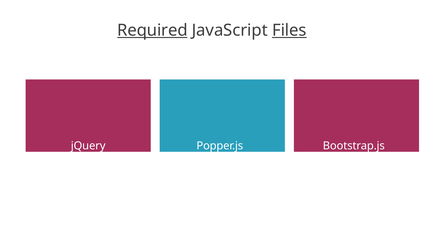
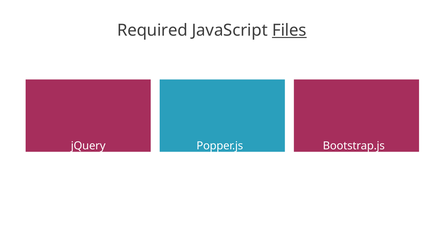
Required underline: present -> none
